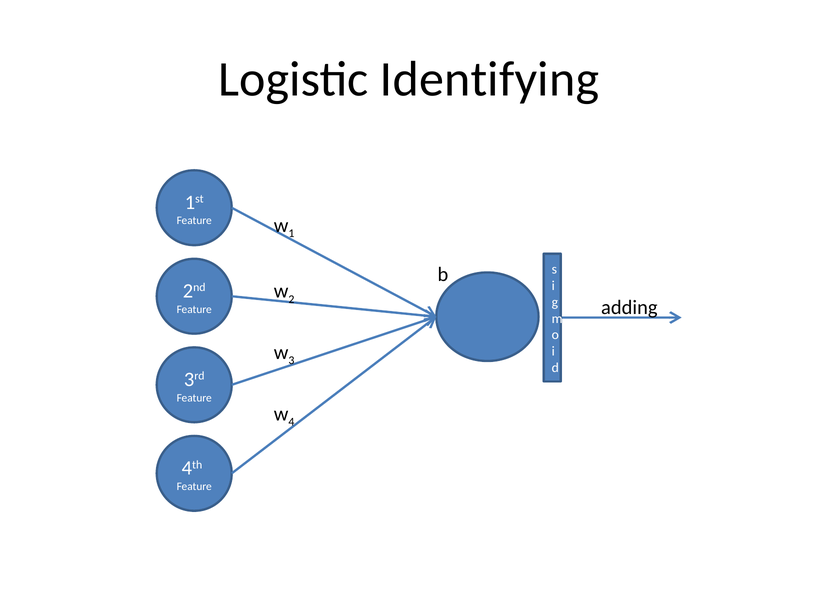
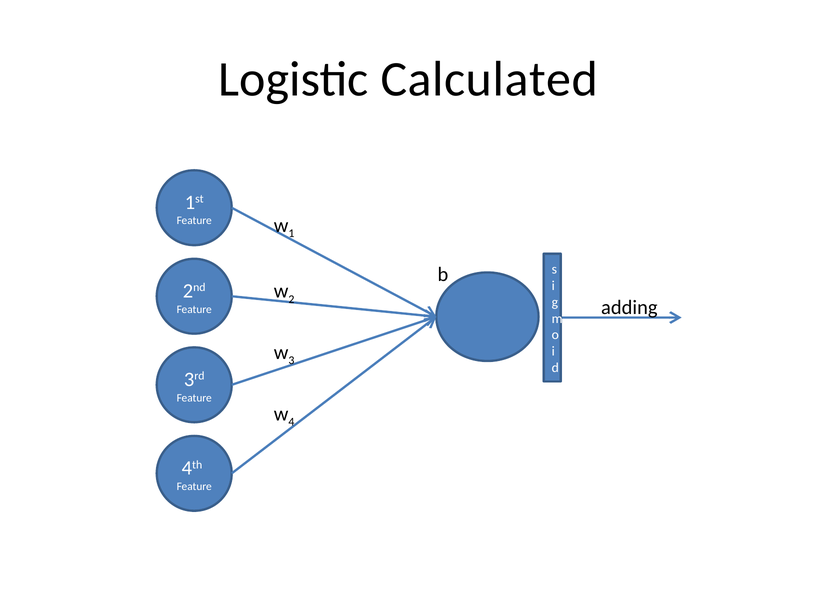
Identifying: Identifying -> Calculated
